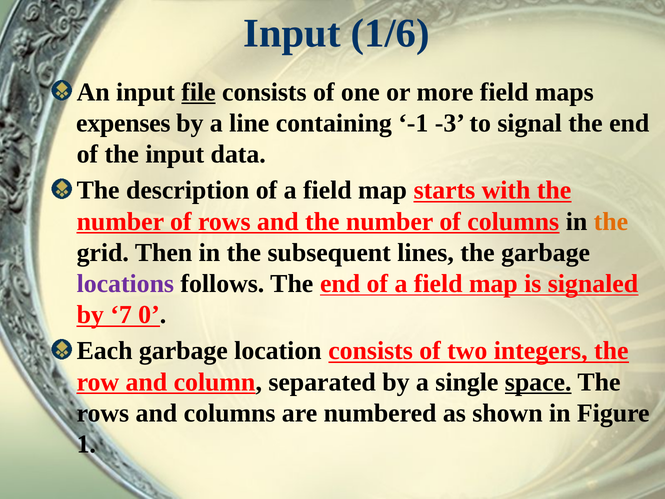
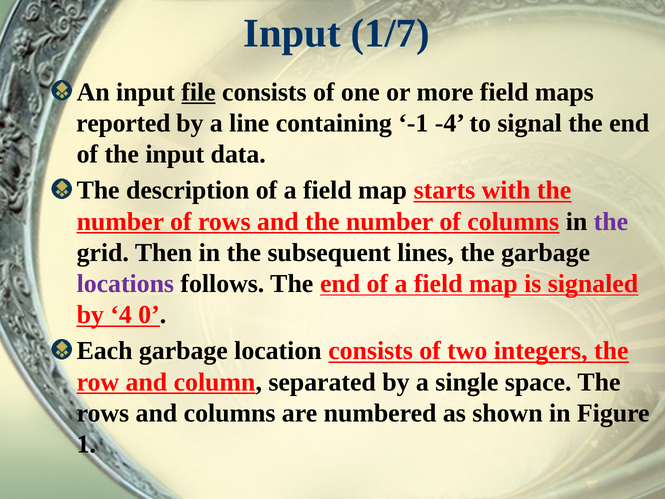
1/6: 1/6 -> 1/7
expenses: expenses -> reported
-3: -3 -> -4
the at (611, 221) colour: orange -> purple
7: 7 -> 4
space underline: present -> none
